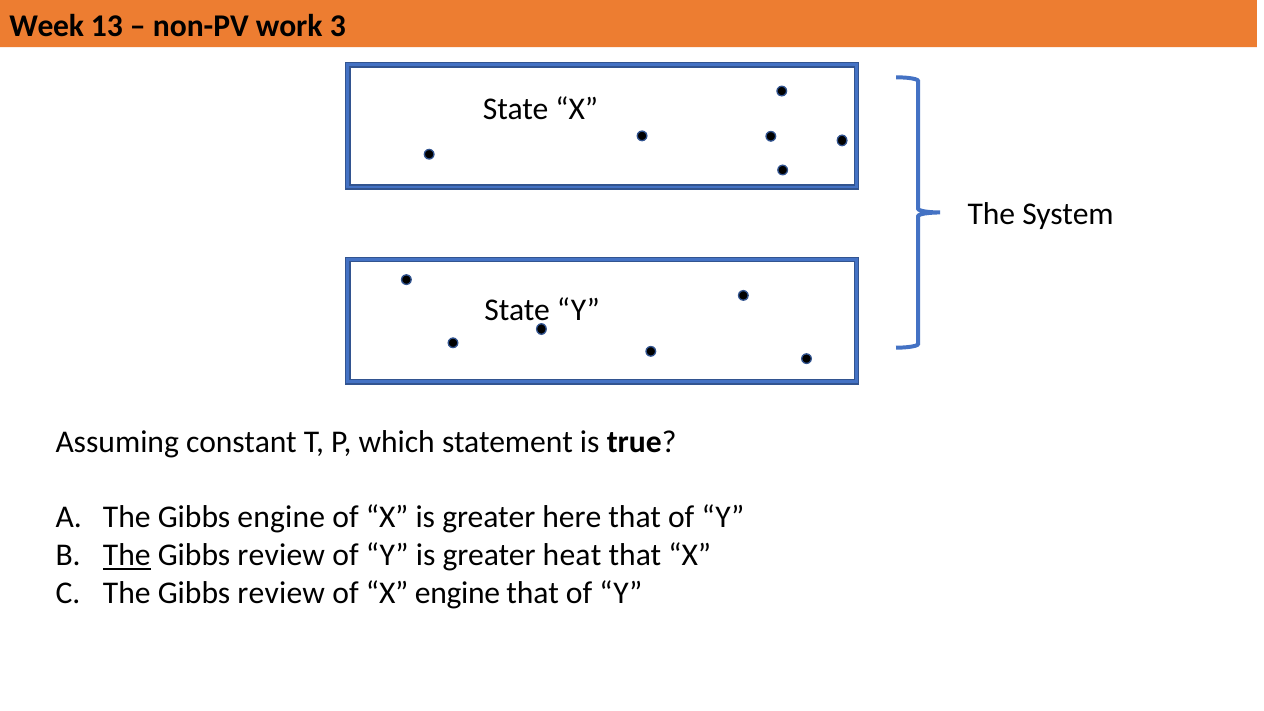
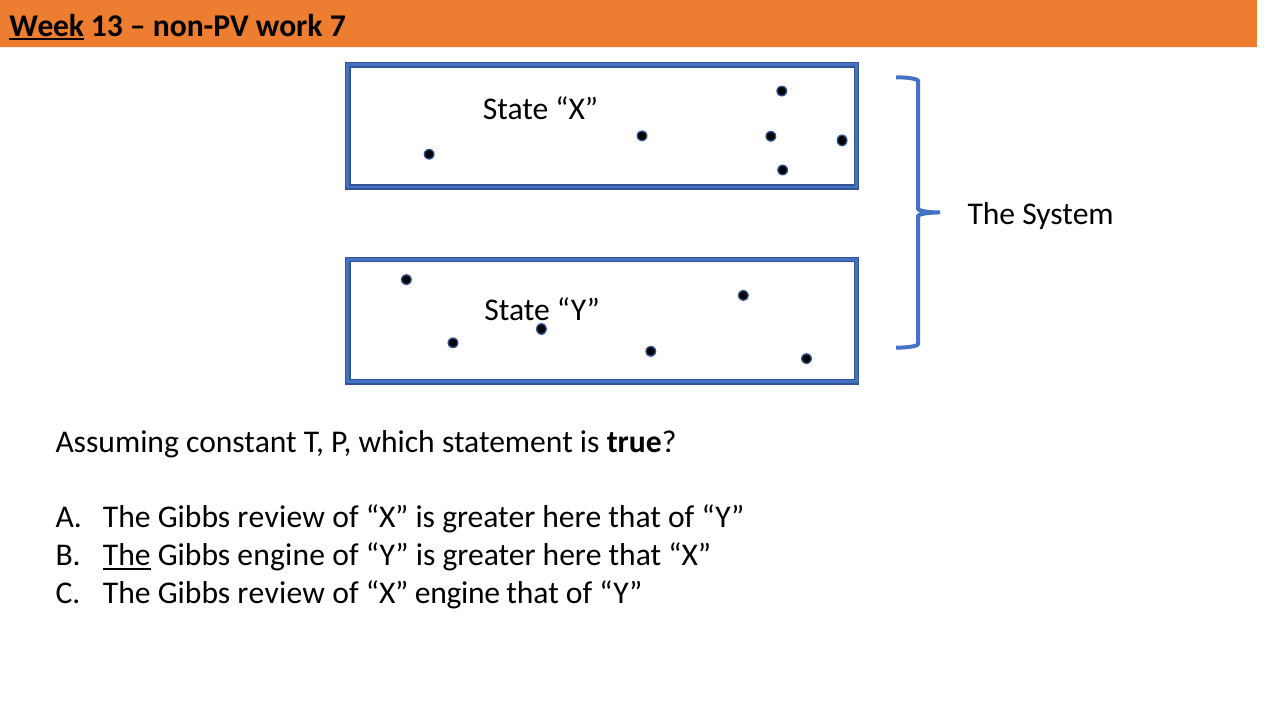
Week underline: none -> present
3: 3 -> 7
engine at (281, 517): engine -> review
review at (281, 555): review -> engine
Y is greater heat: heat -> here
